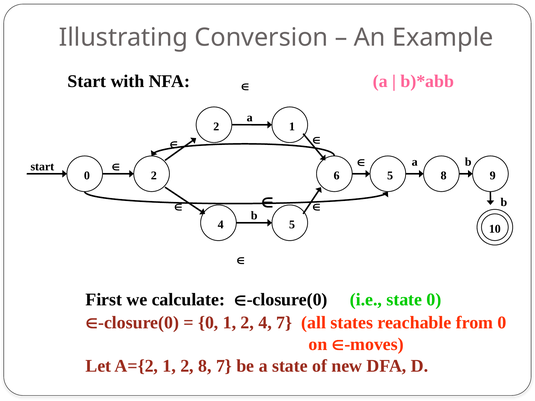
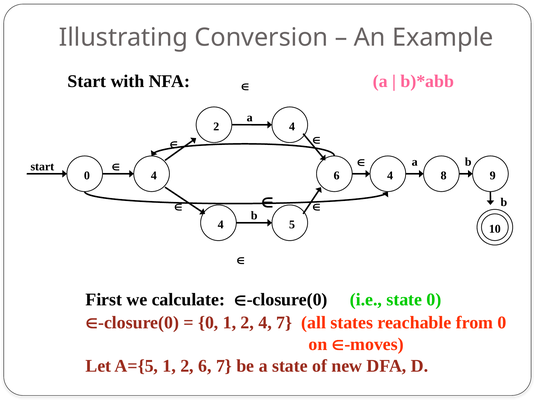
1 at (292, 127): 1 -> 4
0 2: 2 -> 4
6 5: 5 -> 4
A={2: A={2 -> A={5
2 8: 8 -> 6
